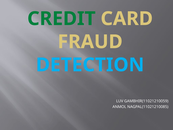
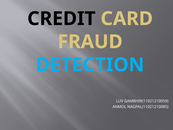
CREDIT colour: green -> black
